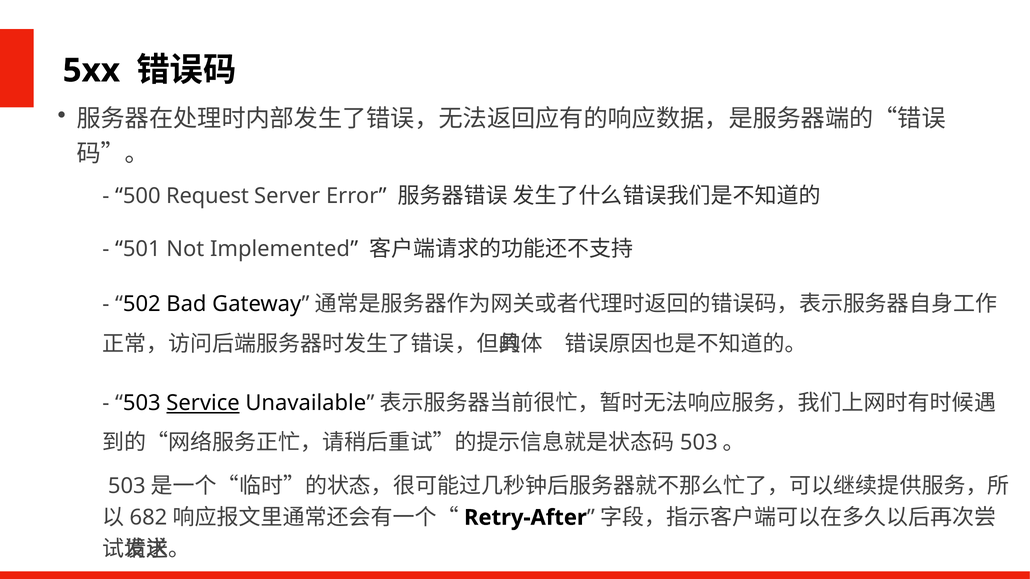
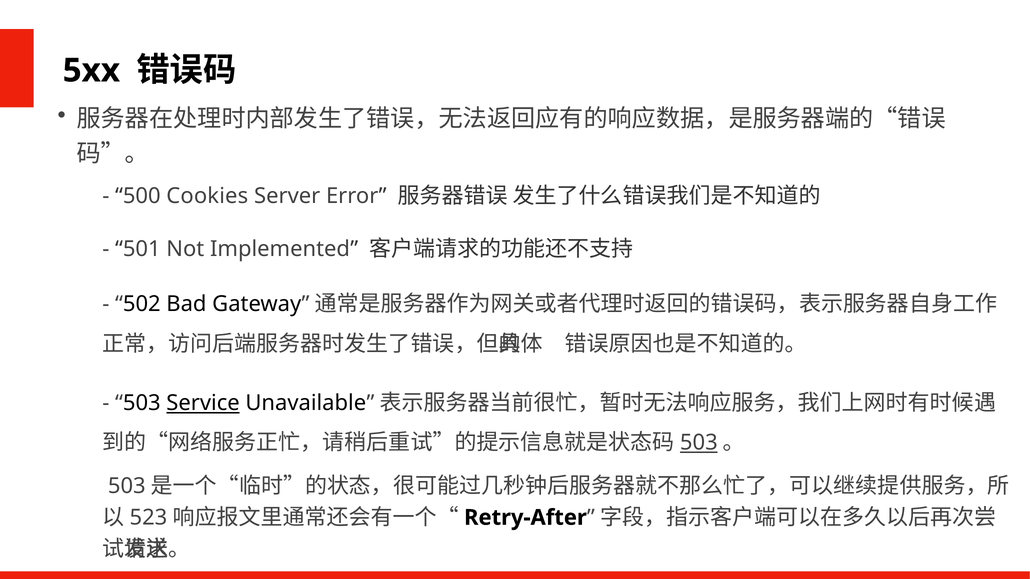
Request: Request -> Cookies
503 at (699, 443) underline: none -> present
682: 682 -> 523
